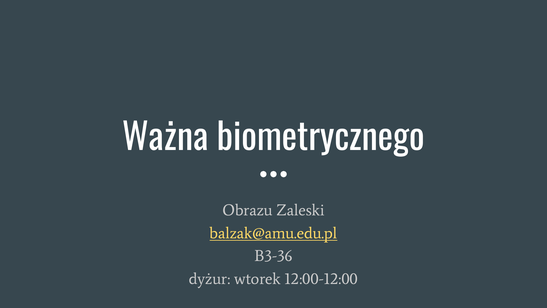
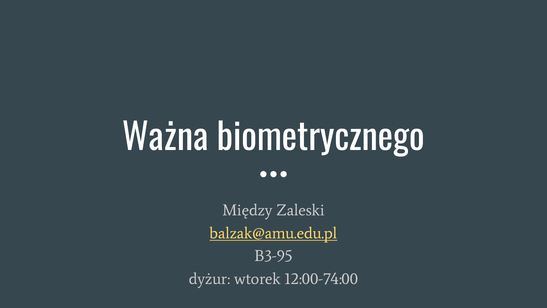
Obrazu: Obrazu -> Między
B3-36: B3-36 -> B3-95
12:00-12:00: 12:00-12:00 -> 12:00-74:00
